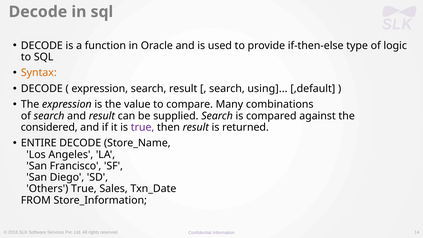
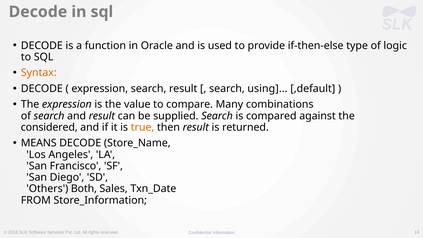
true at (143, 127) colour: purple -> orange
ENTIRE: ENTIRE -> MEANS
Others True: True -> Both
